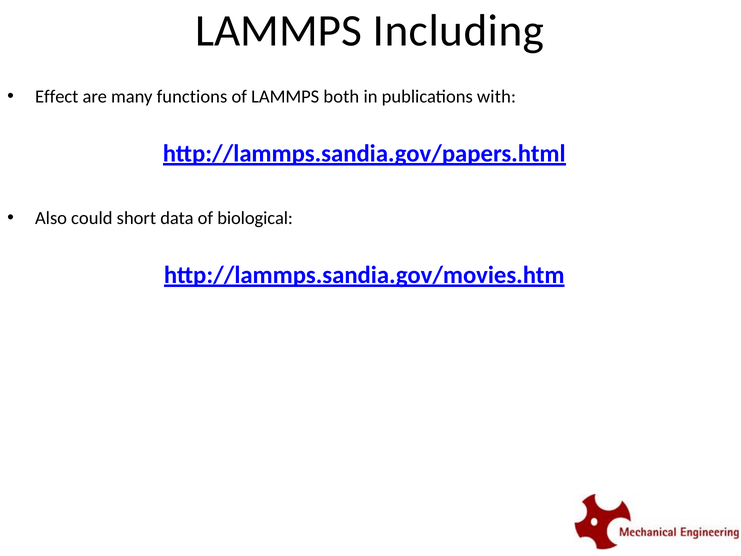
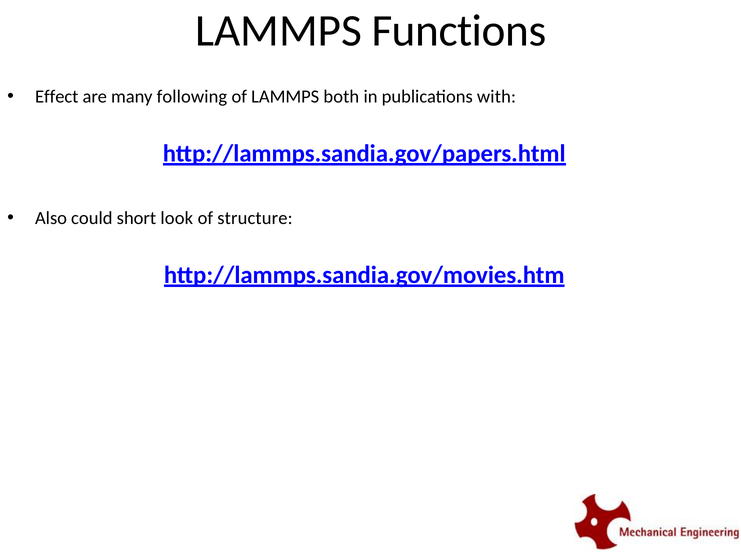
Including: Including -> Functions
functions: functions -> following
data: data -> look
biological: biological -> structure
